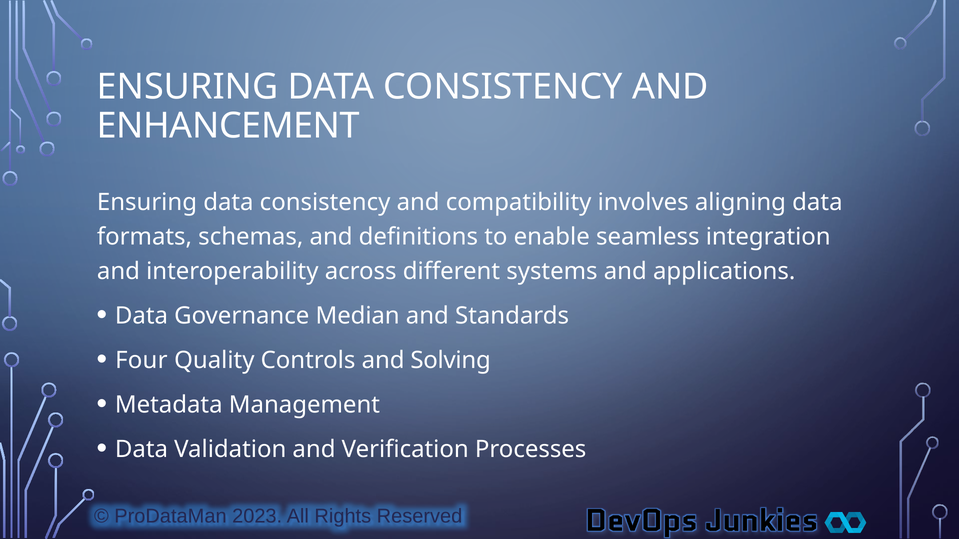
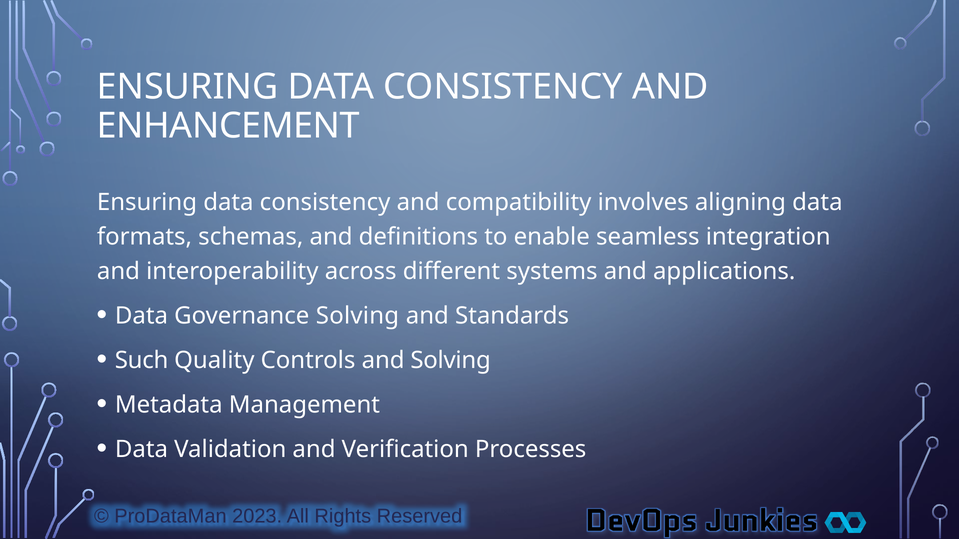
Governance Median: Median -> Solving
Four: Four -> Such
